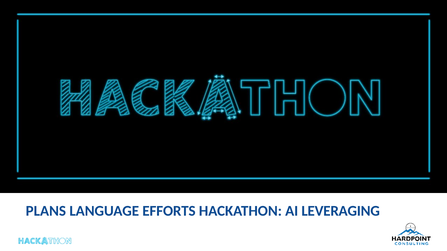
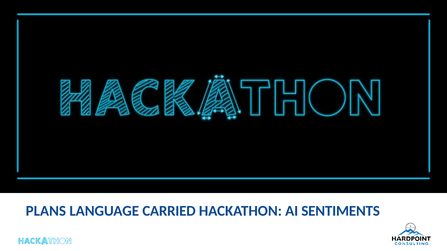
EFFORTS: EFFORTS -> CARRIED
LEVERAGING: LEVERAGING -> SENTIMENTS
